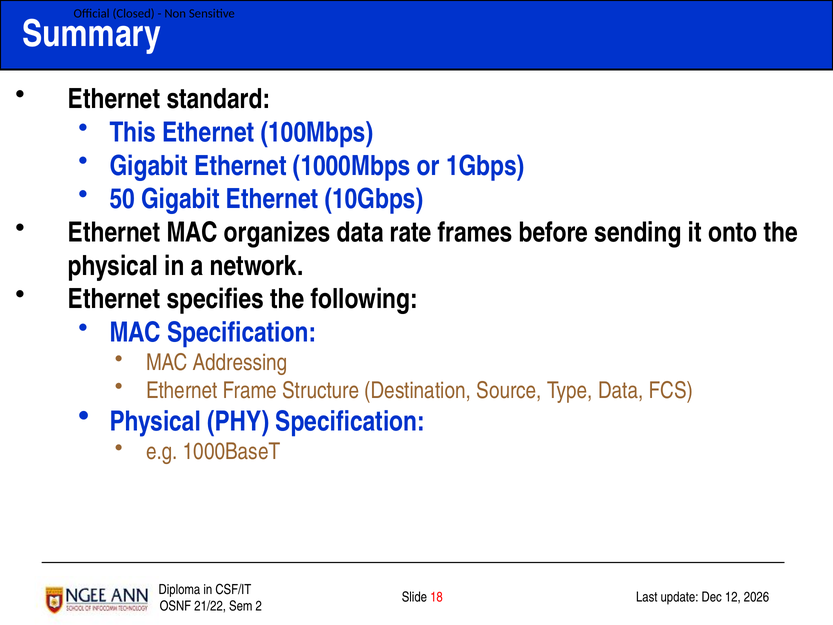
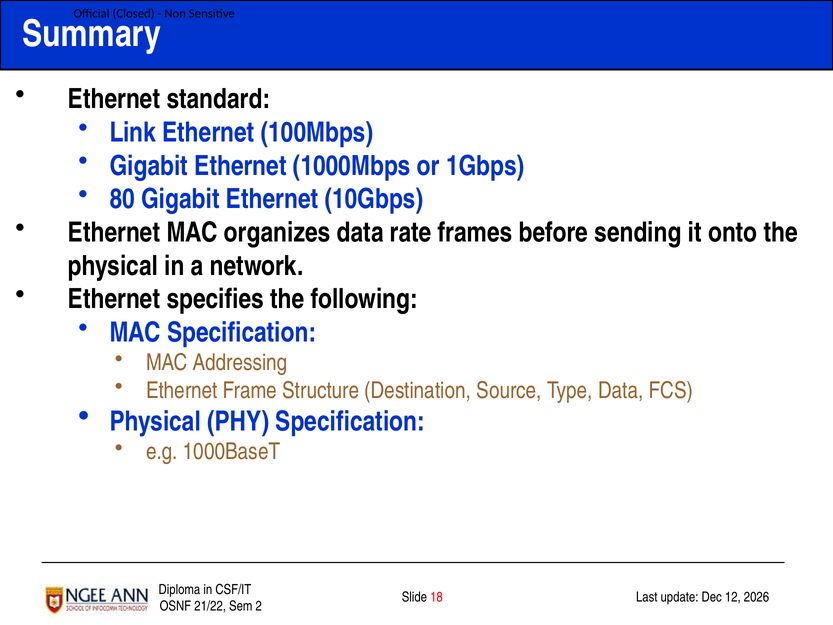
This: This -> Link
50: 50 -> 80
